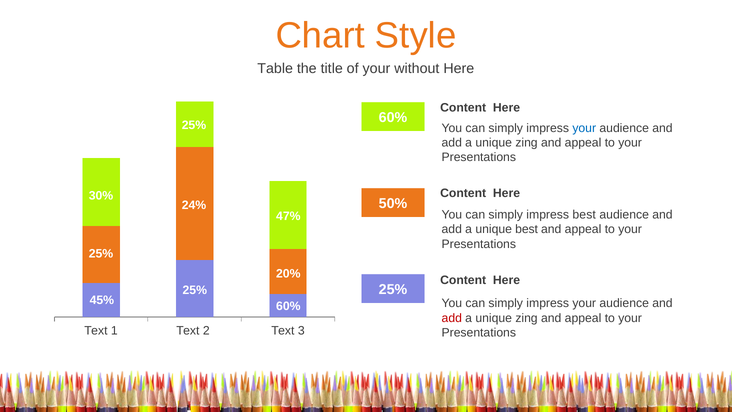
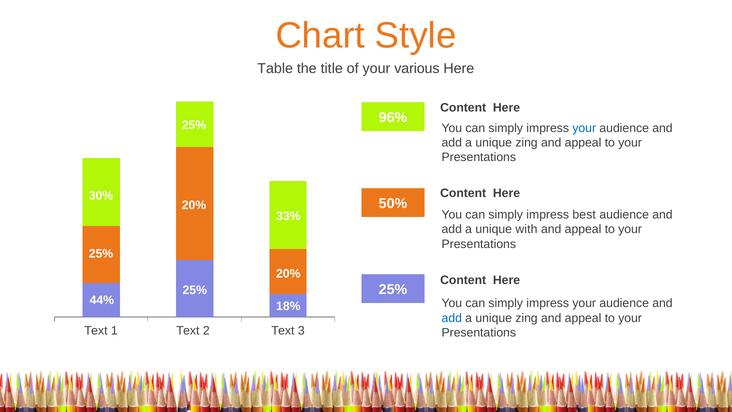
without: without -> various
60% at (393, 117): 60% -> 96%
24% at (194, 205): 24% -> 20%
47%: 47% -> 33%
unique best: best -> with
45%: 45% -> 44%
60% at (288, 306): 60% -> 18%
add at (452, 318) colour: red -> blue
